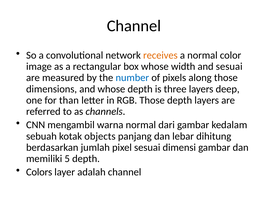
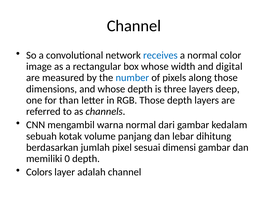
receives colour: orange -> blue
and sesuai: sesuai -> digital
objects: objects -> volume
5: 5 -> 0
